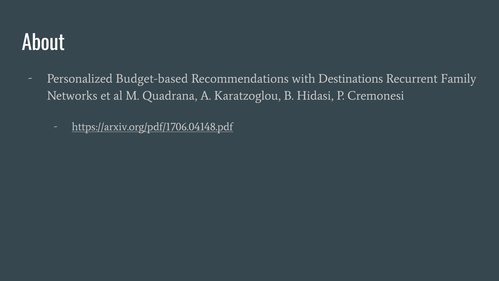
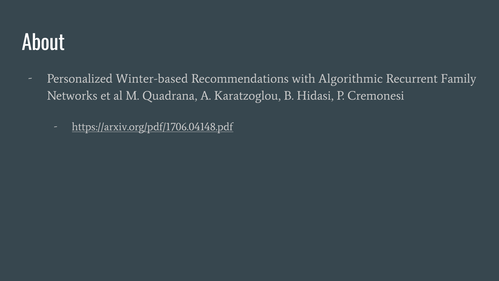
Budget-based: Budget-based -> Winter-based
Destinations: Destinations -> Algorithmic
